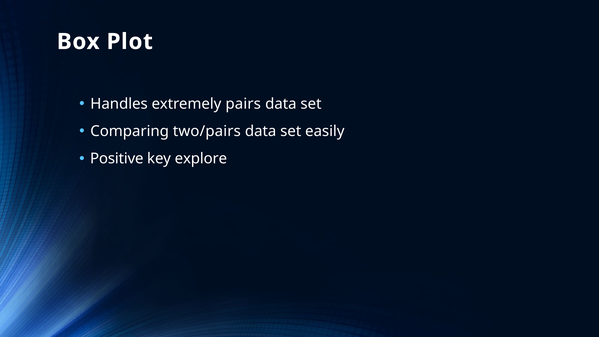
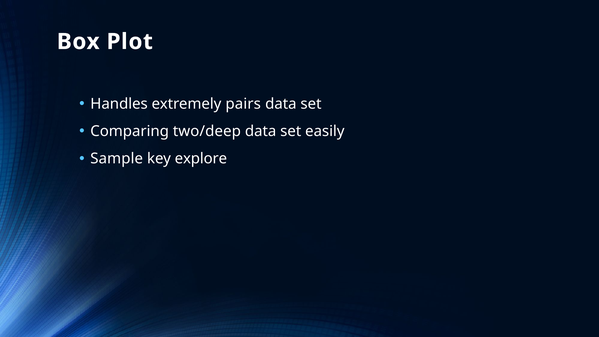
two/pairs: two/pairs -> two/deep
Positive: Positive -> Sample
